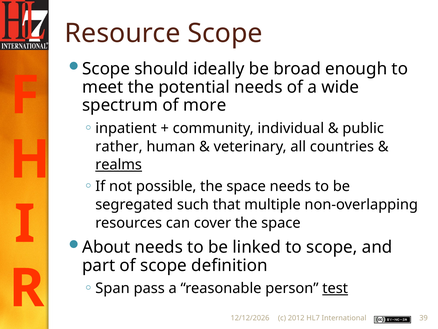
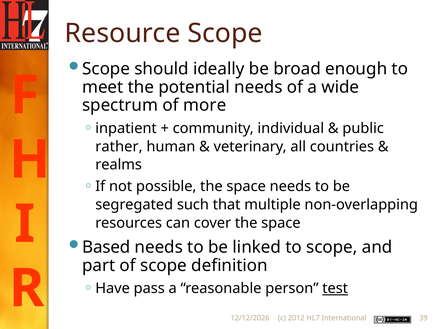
realms underline: present -> none
About: About -> Based
Span: Span -> Have
